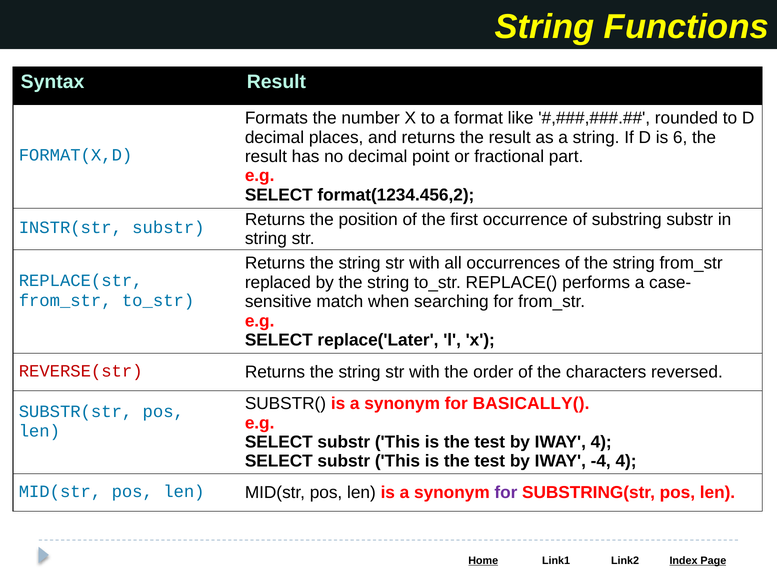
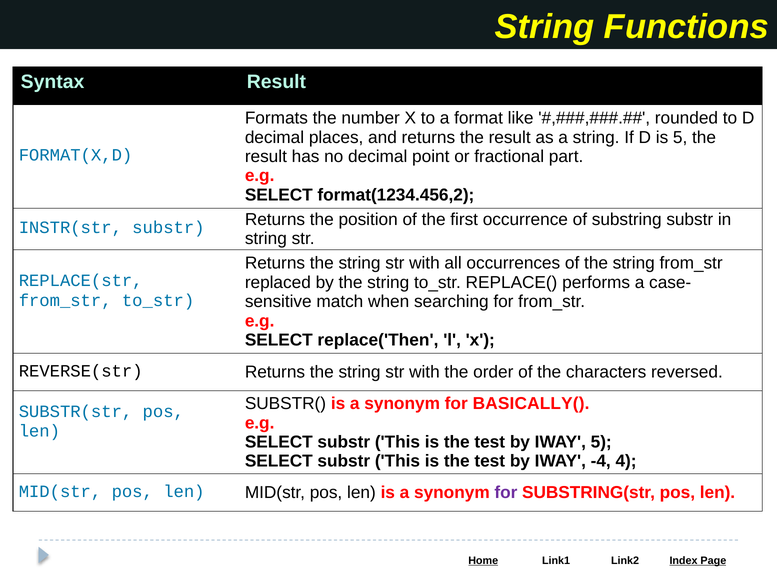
is 6: 6 -> 5
replace('Later: replace('Later -> replace('Then
REVERSE(str colour: red -> black
IWAY 4: 4 -> 5
